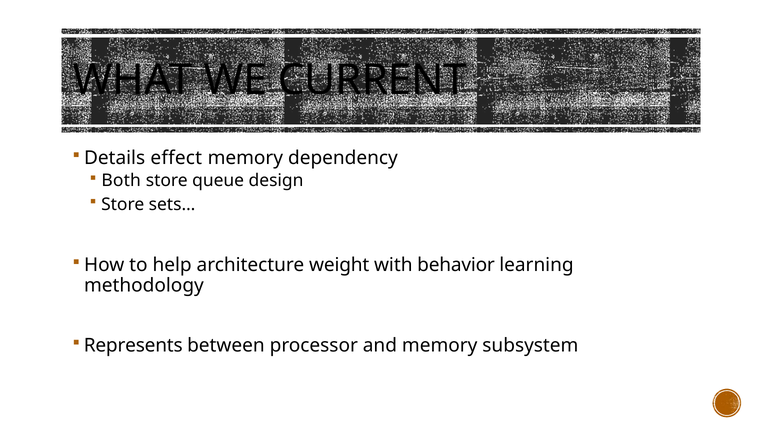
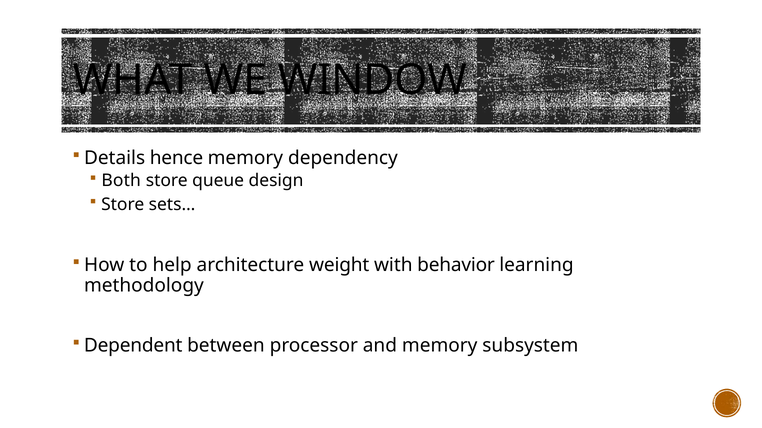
CURRENT: CURRENT -> WINDOW
effect: effect -> hence
Represents: Represents -> Dependent
